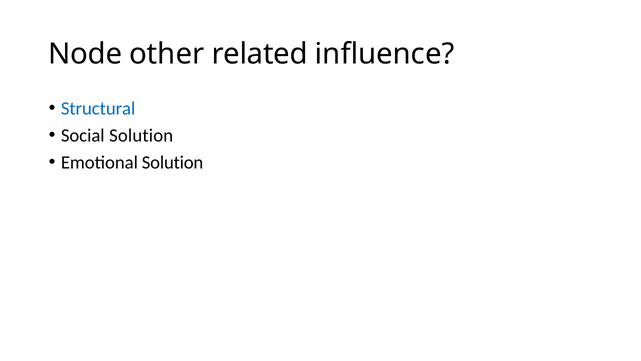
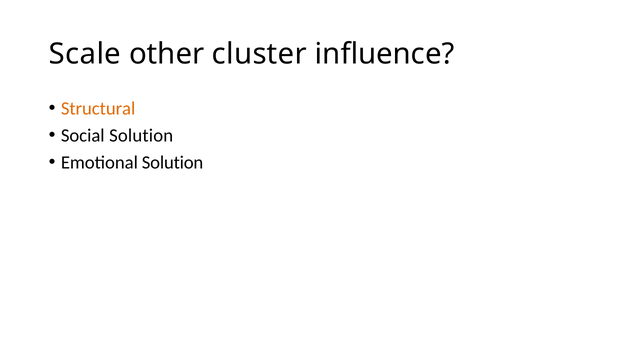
Node: Node -> Scale
related: related -> cluster
Structural colour: blue -> orange
